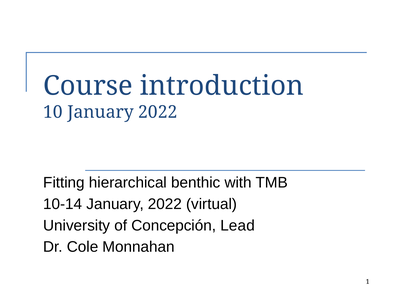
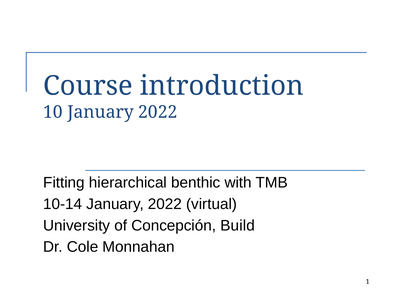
Lead: Lead -> Build
